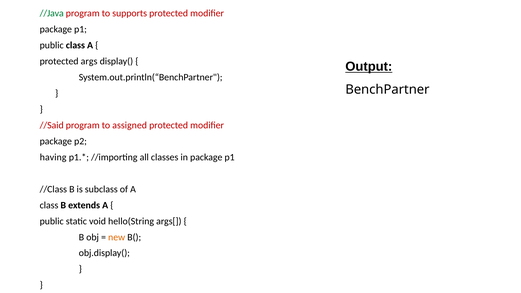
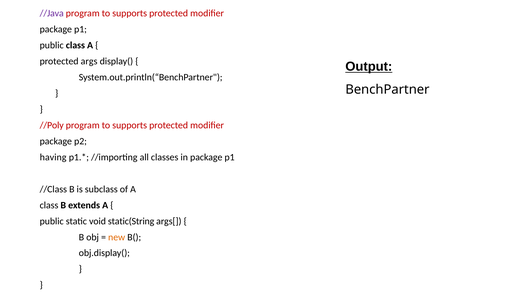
//Java colour: green -> purple
//Said: //Said -> //Poly
assigned at (130, 125): assigned -> supports
hello(String: hello(String -> static(String
